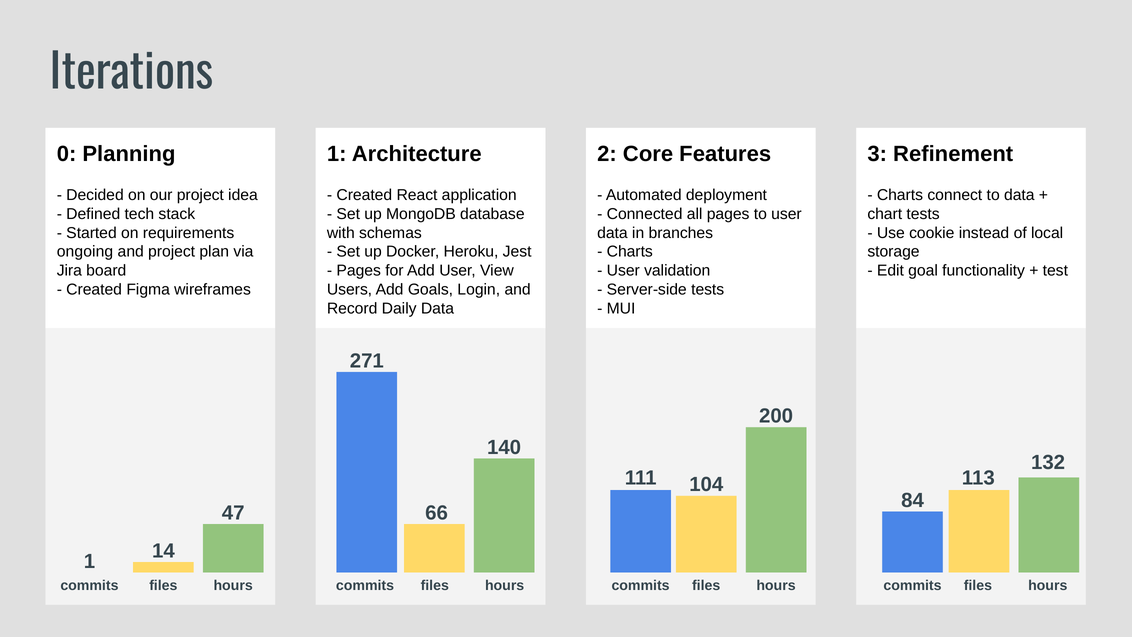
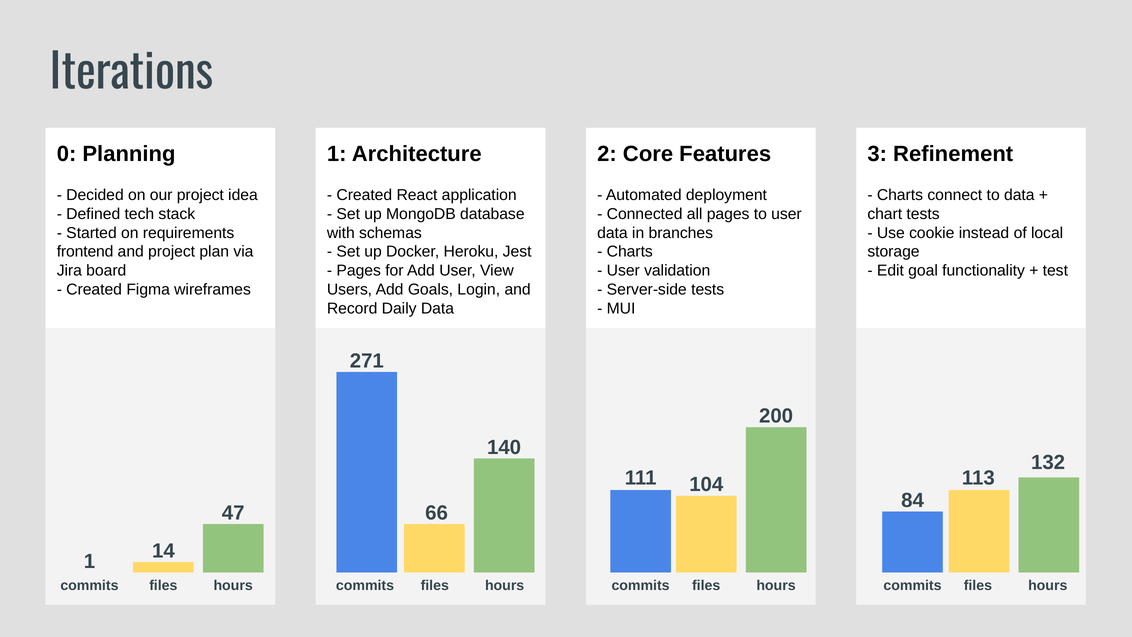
ongoing: ongoing -> frontend
